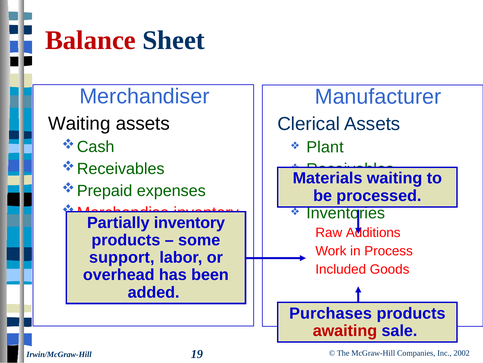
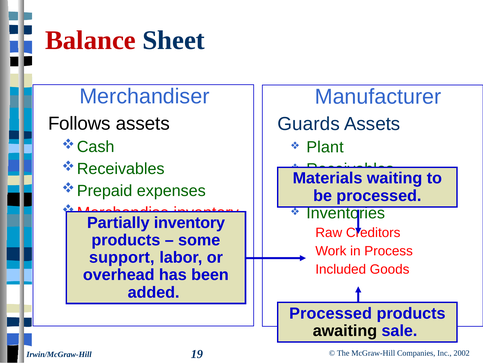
Waiting at (79, 123): Waiting -> Follows
Clerical: Clerical -> Guards
Additions: Additions -> Creditors
Purchases at (331, 313): Purchases -> Processed
awaiting colour: red -> black
